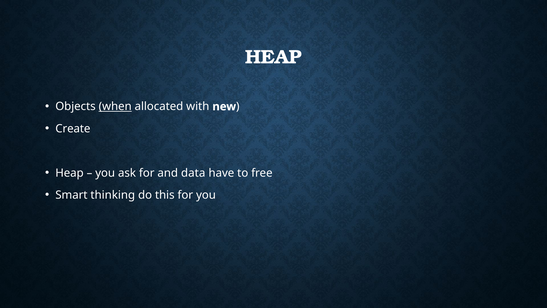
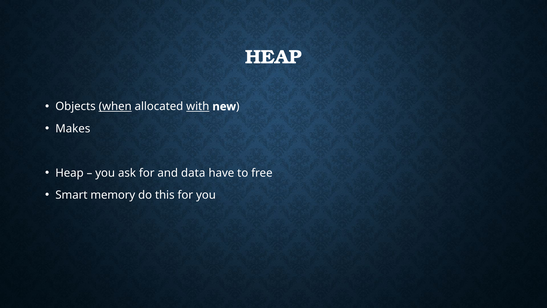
with underline: none -> present
Create: Create -> Makes
thinking: thinking -> memory
